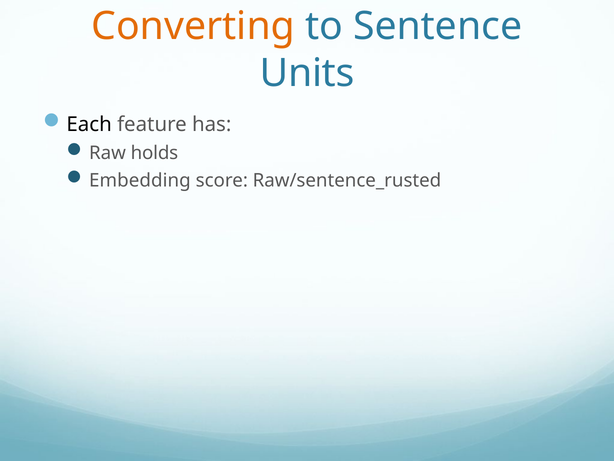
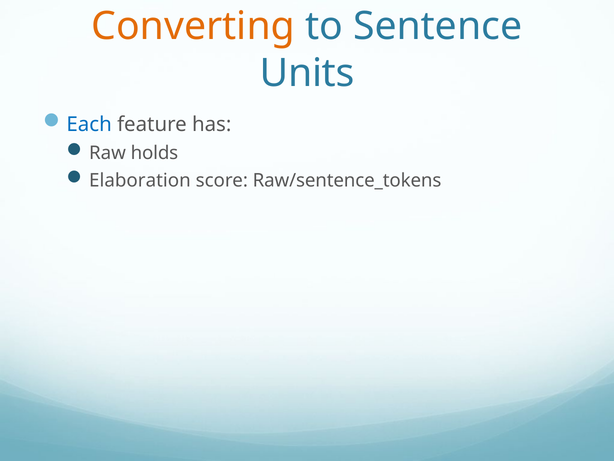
Each colour: black -> blue
Embedding: Embedding -> Elaboration
Raw/sentence_rusted: Raw/sentence_rusted -> Raw/sentence_tokens
